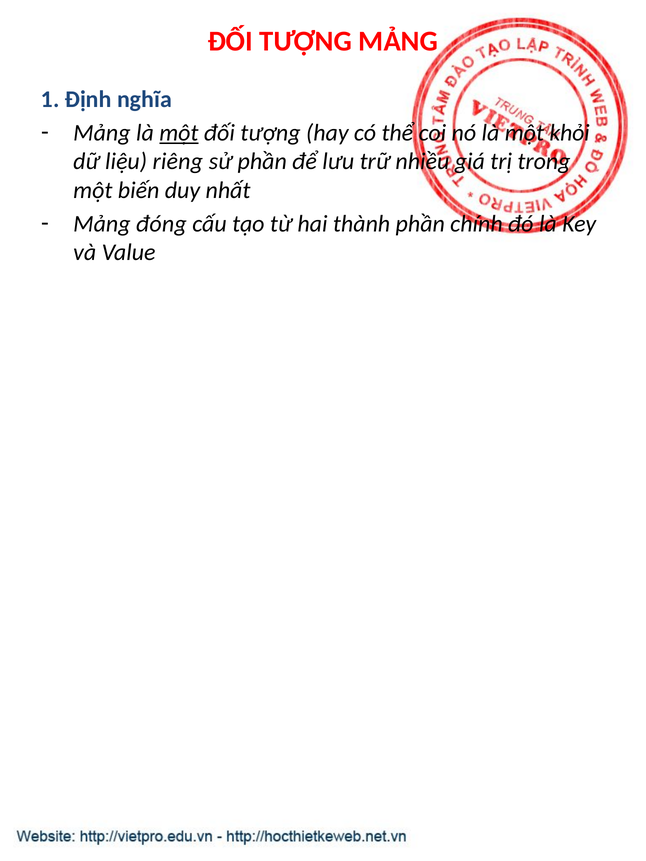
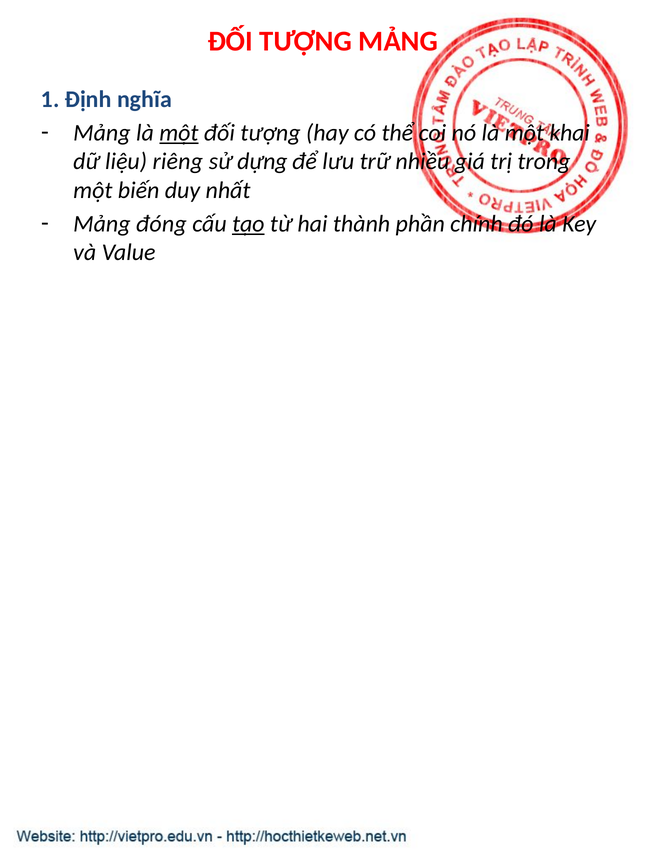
khỏi: khỏi -> khai
sử phần: phần -> dựng
tạo underline: none -> present
